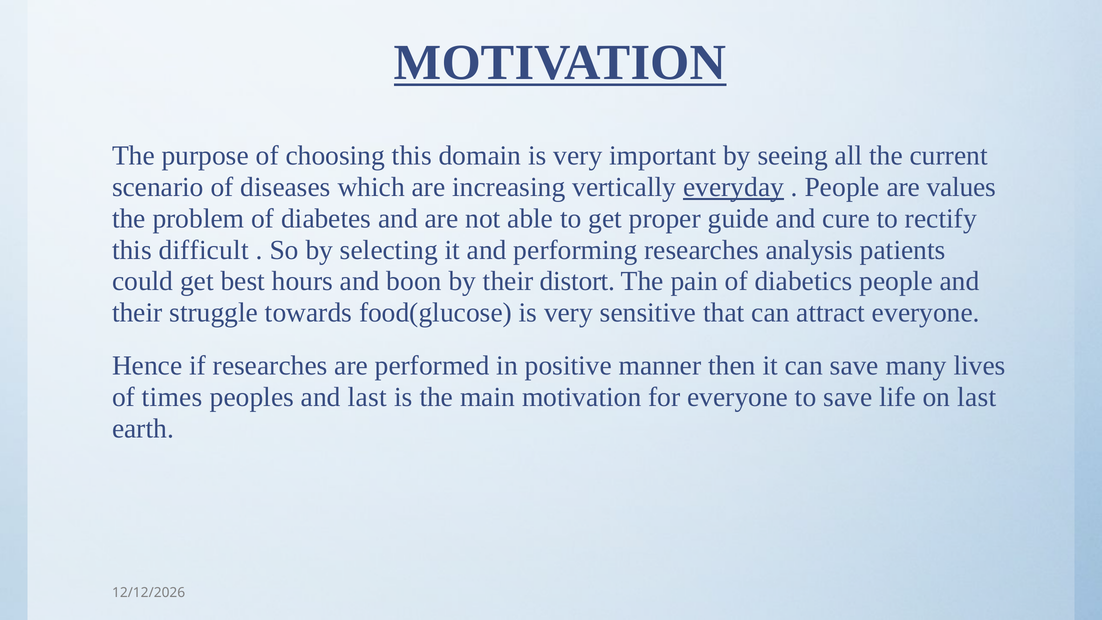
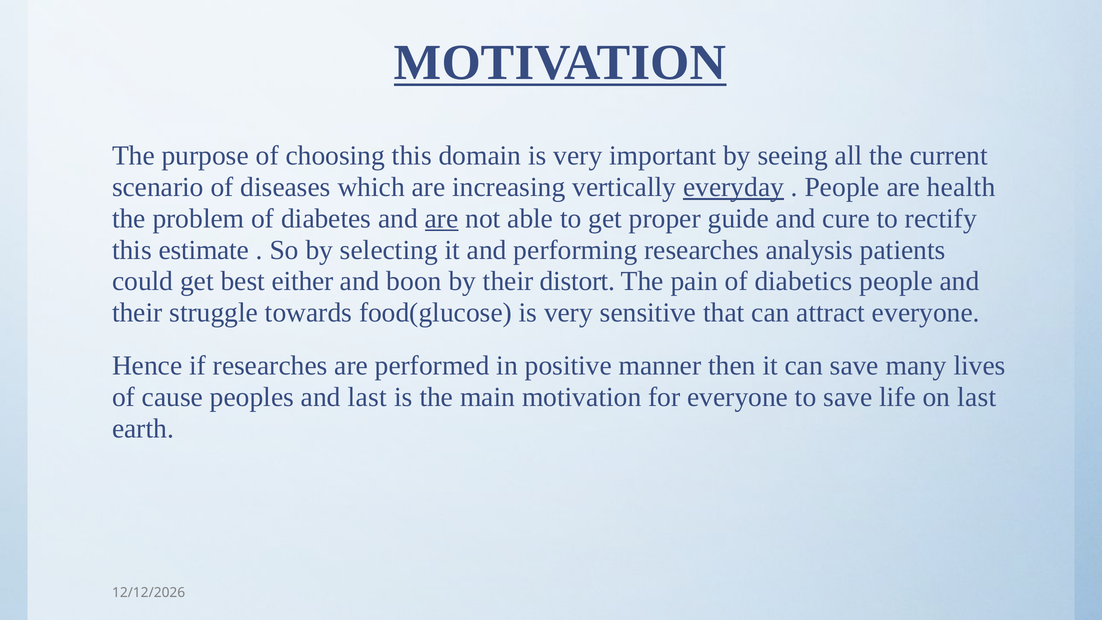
values: values -> health
are at (442, 219) underline: none -> present
difficult: difficult -> estimate
hours: hours -> either
times: times -> cause
